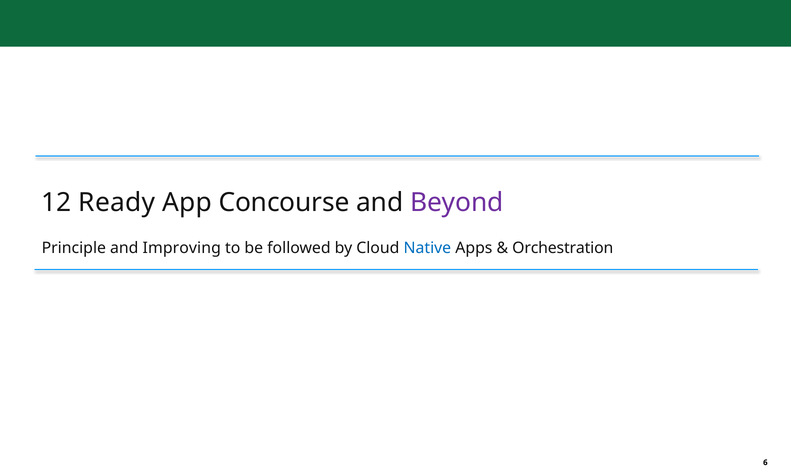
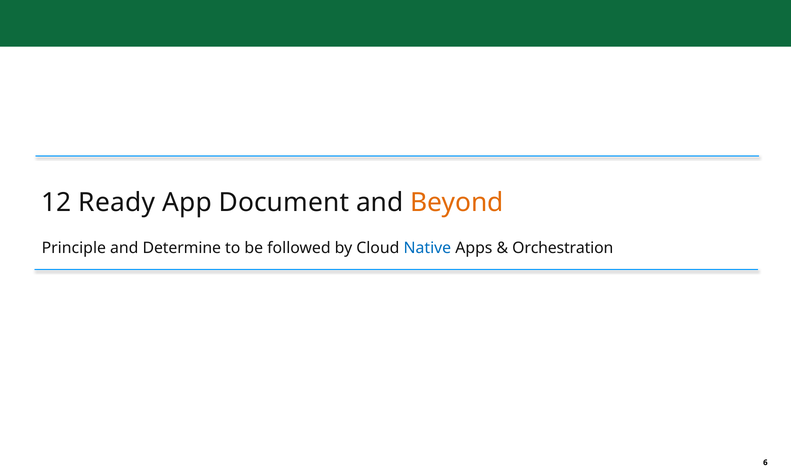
Concourse: Concourse -> Document
Beyond colour: purple -> orange
Improving: Improving -> Determine
